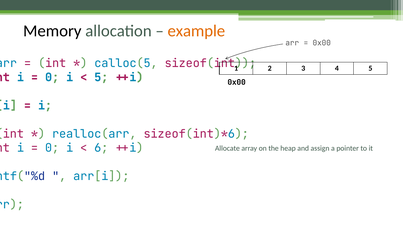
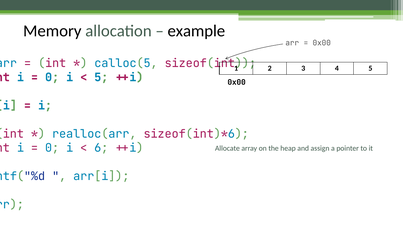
example colour: orange -> black
